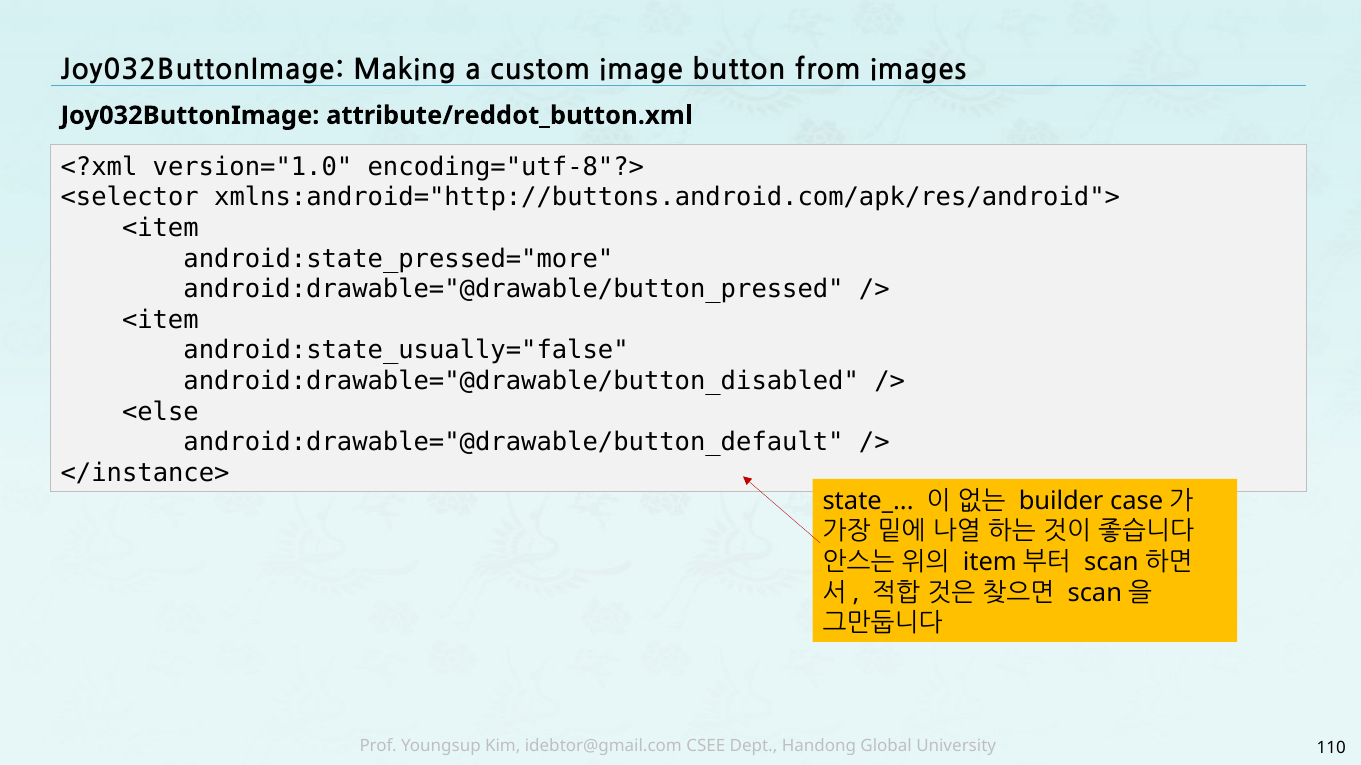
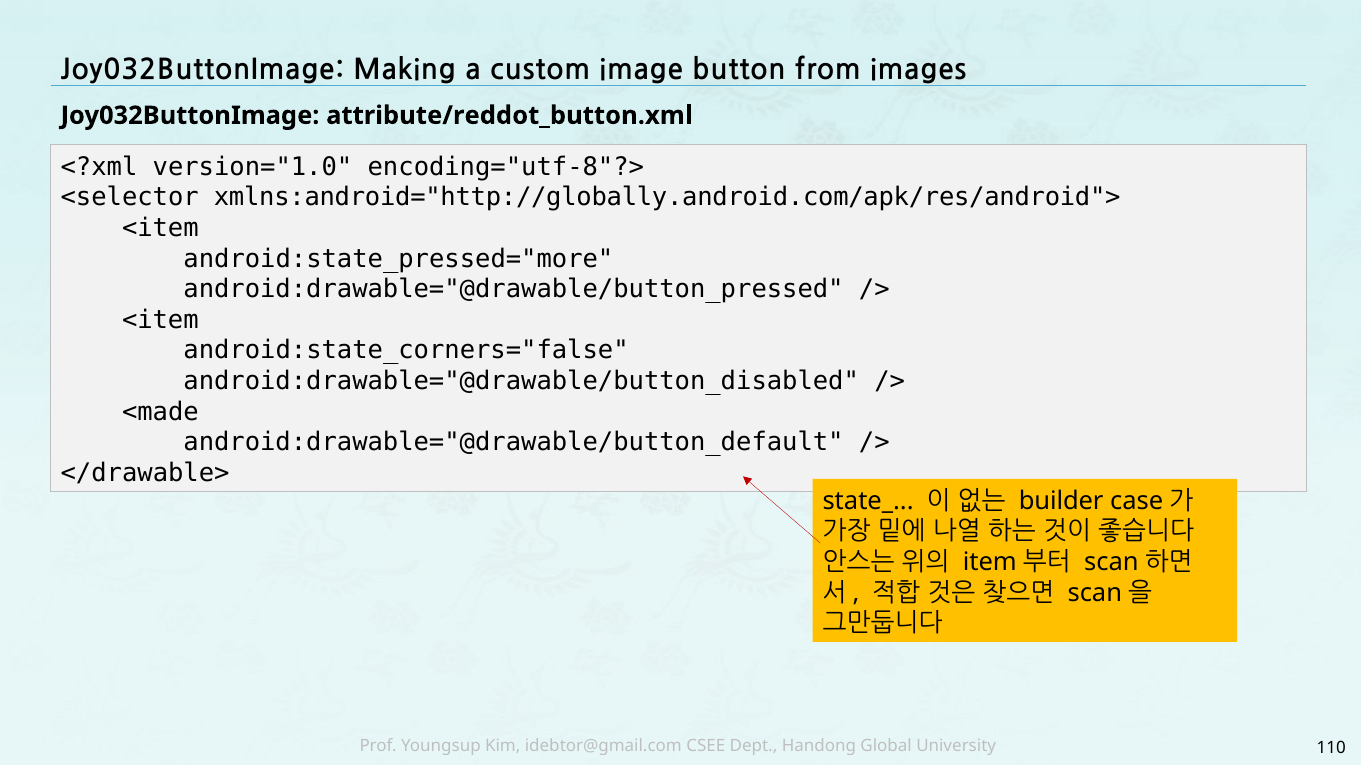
xmlns:android="http://buttons.android.com/apk/res/android">: xmlns:android="http://buttons.android.com/apk/res/android"> -> xmlns:android="http://globally.android.com/apk/res/android">
android:state_usually="false: android:state_usually="false -> android:state_corners="false
<else: <else -> <made
</instance>: </instance> -> </drawable>
